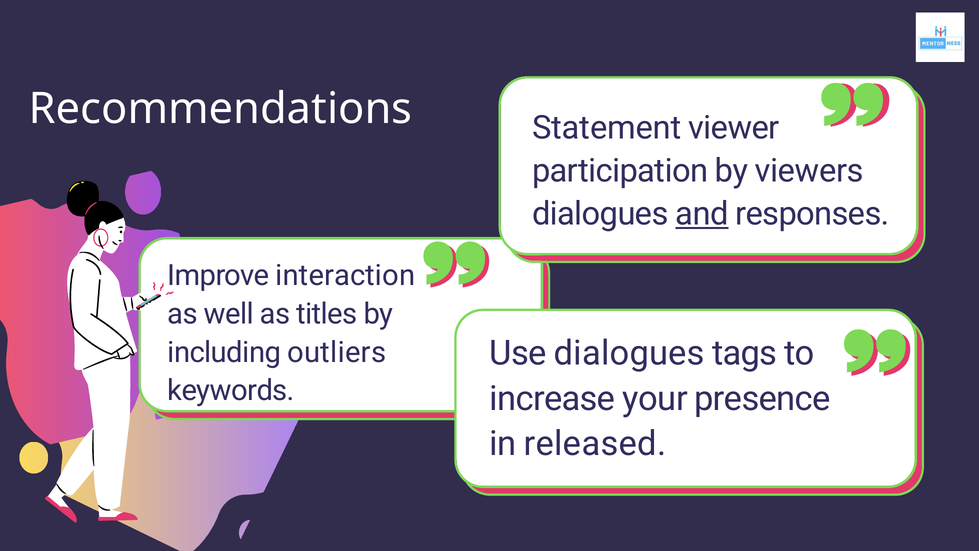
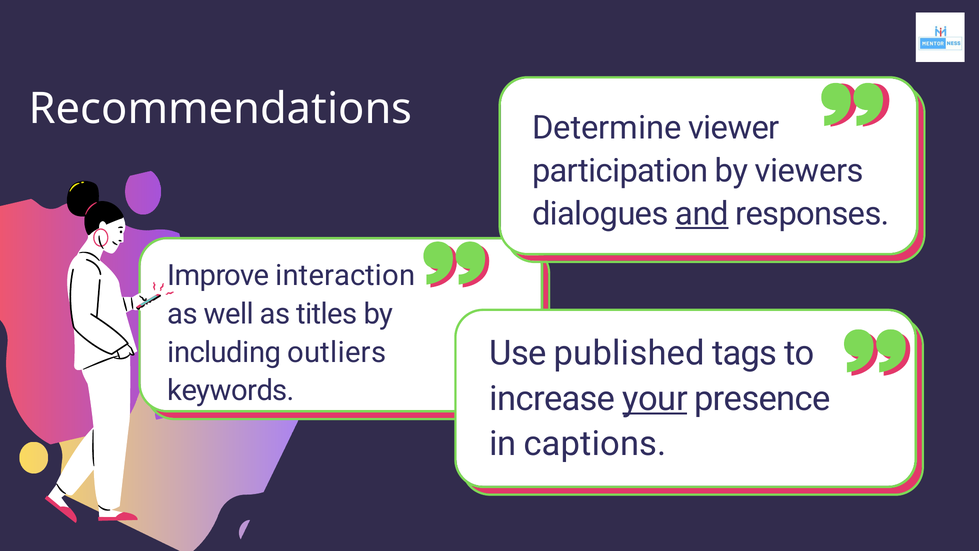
Statement: Statement -> Determine
Use dialogues: dialogues -> published
your underline: none -> present
released: released -> captions
